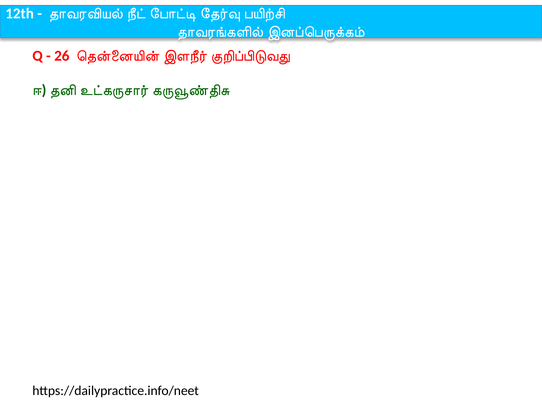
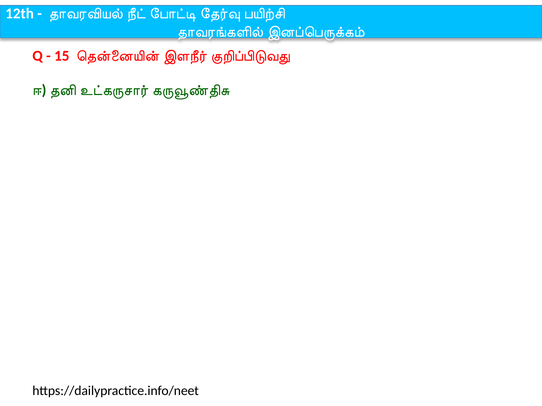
26: 26 -> 15
